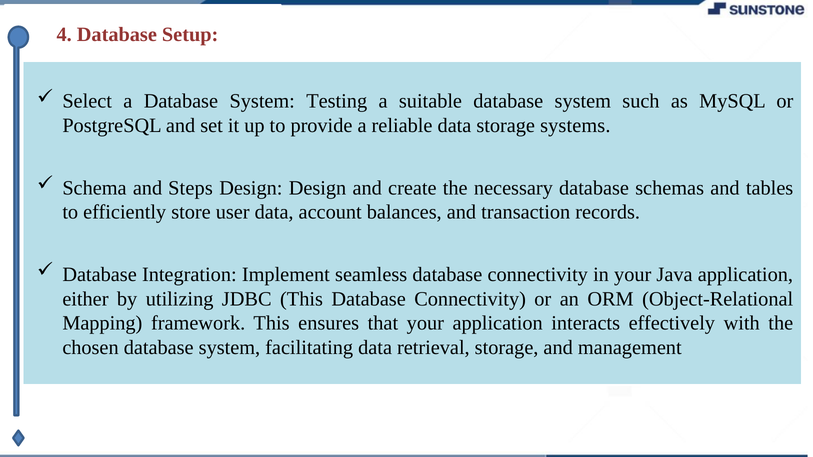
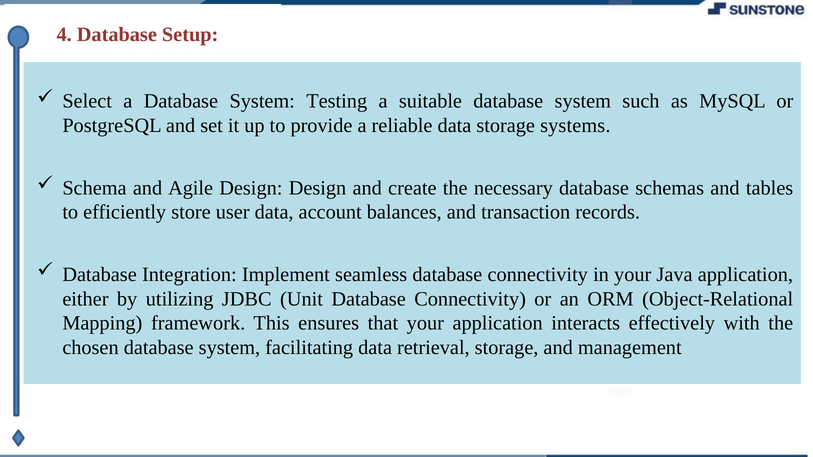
Steps: Steps -> Agile
JDBC This: This -> Unit
